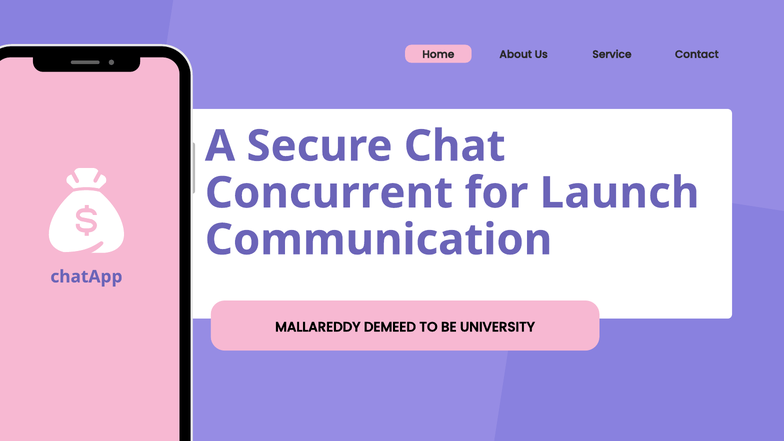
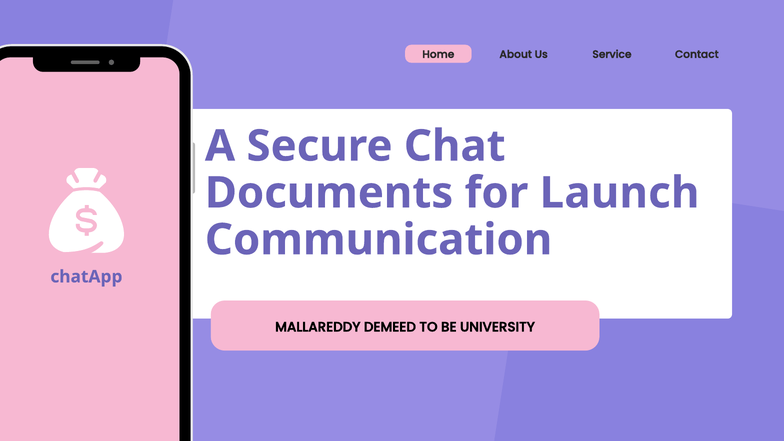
Concurrent: Concurrent -> Documents
